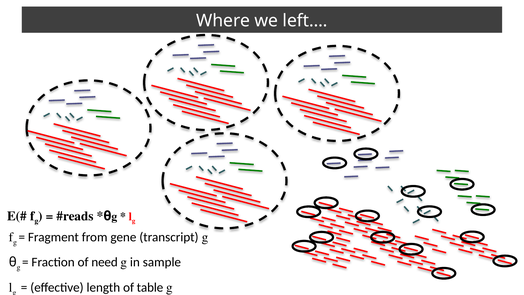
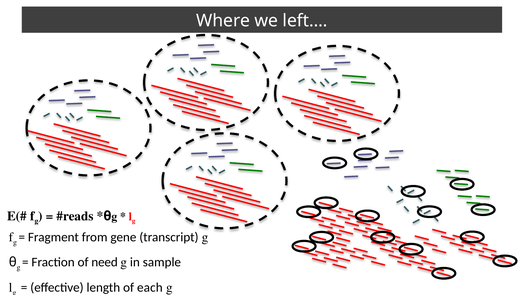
table: table -> each
